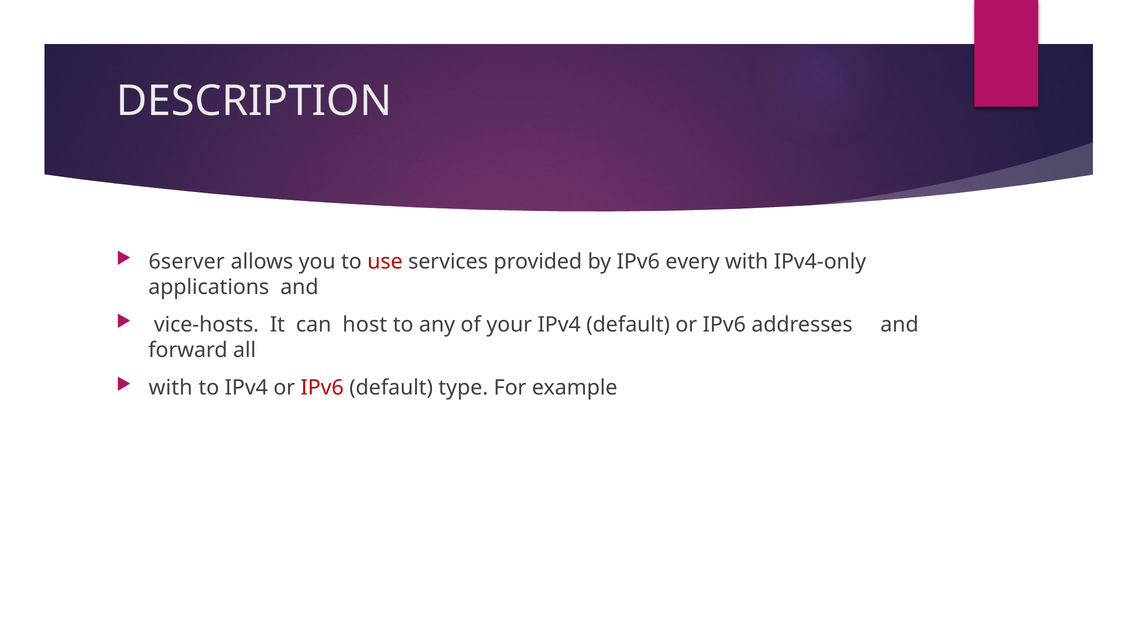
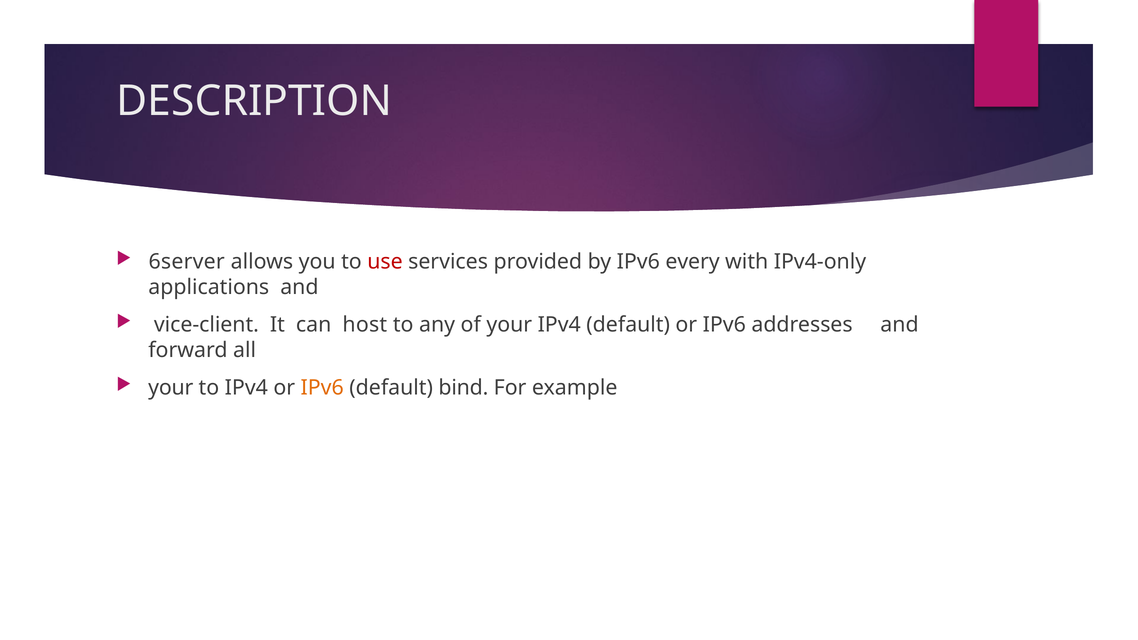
vice-hosts: vice-hosts -> vice-client
with at (171, 388): with -> your
IPv6 at (322, 388) colour: red -> orange
type: type -> bind
